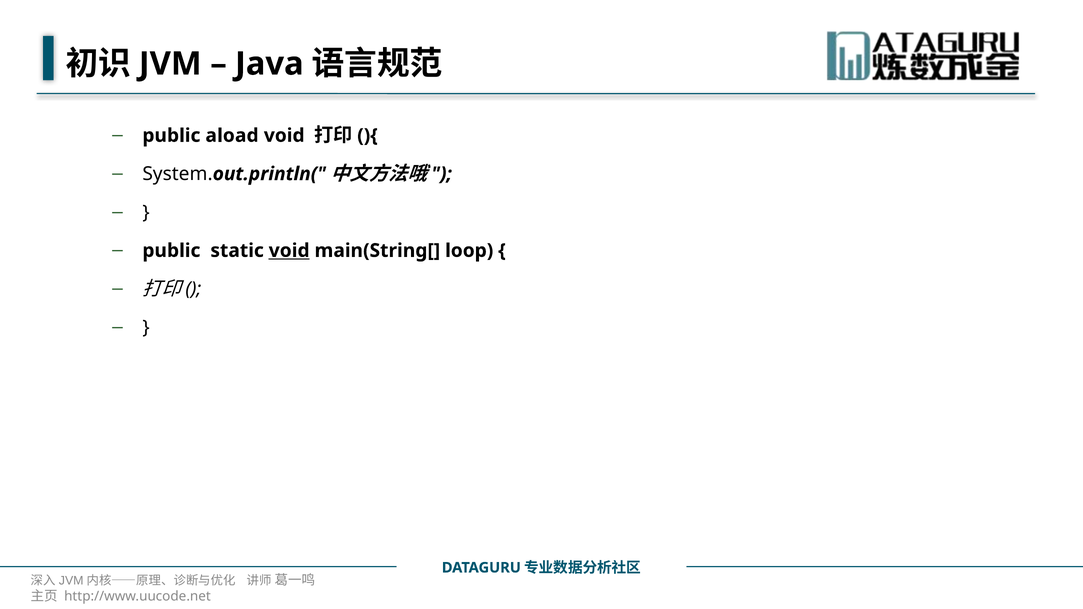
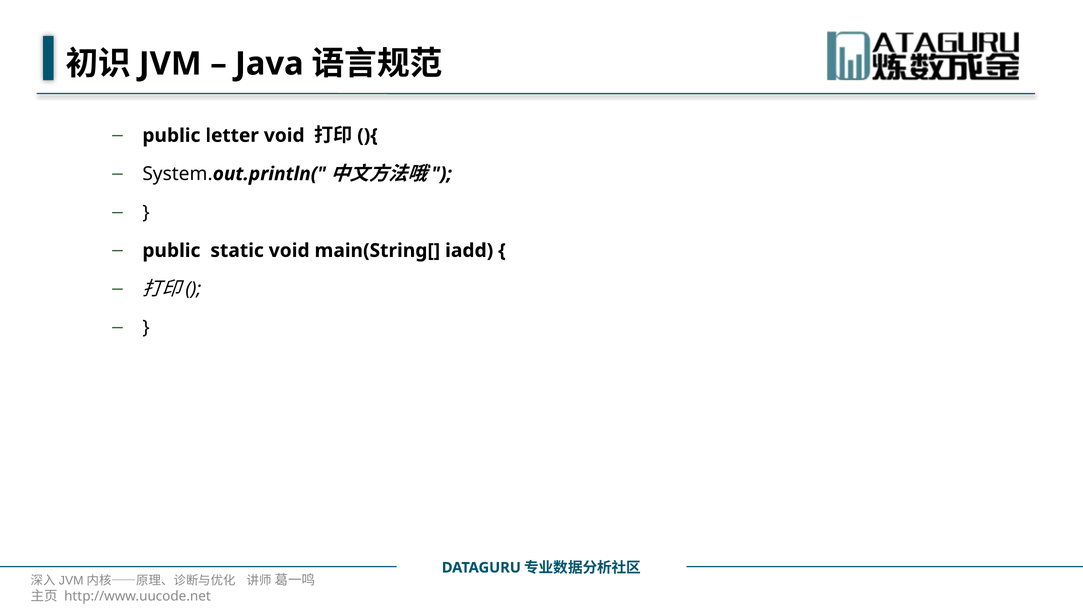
aload: aload -> letter
void at (289, 250) underline: present -> none
loop: loop -> iadd
